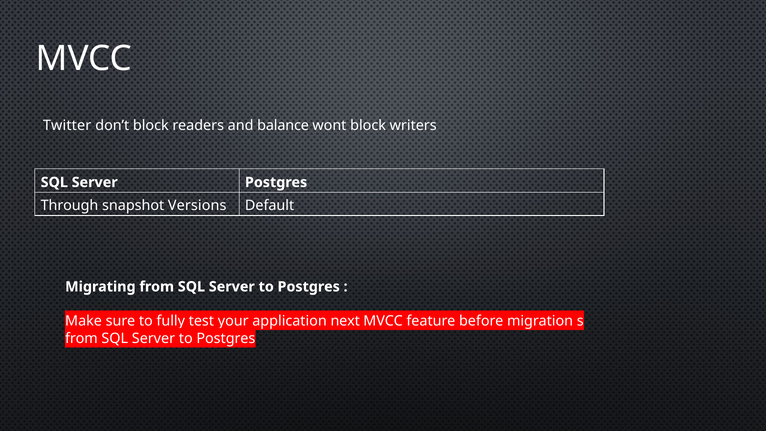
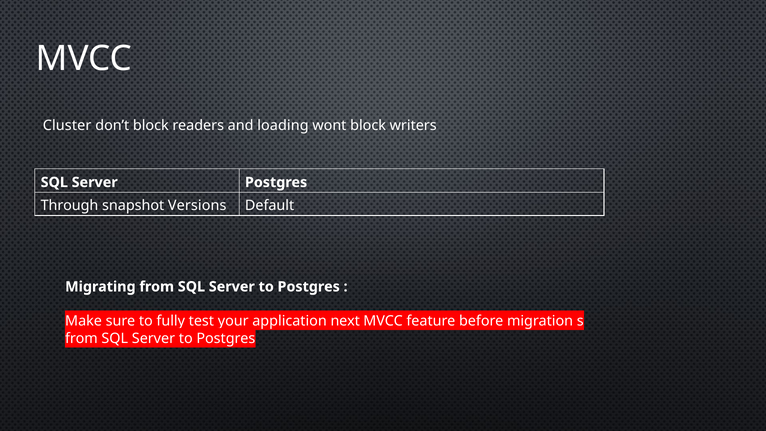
Twitter: Twitter -> Cluster
balance: balance -> loading
